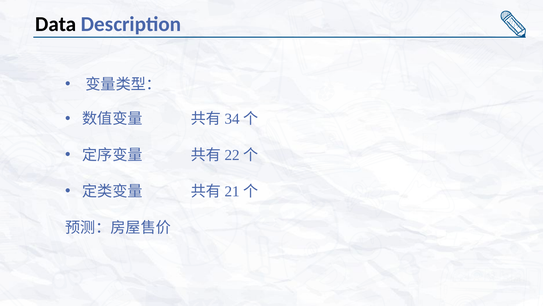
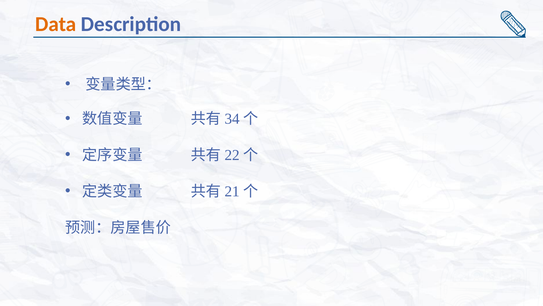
Data colour: black -> orange
